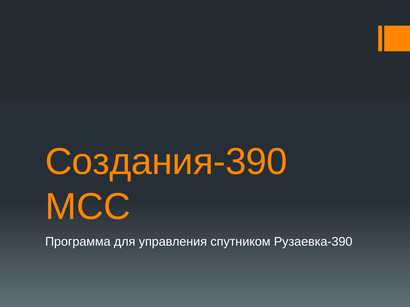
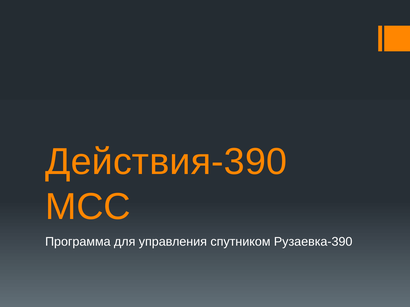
Создания-390: Создания-390 -> Действия-390
